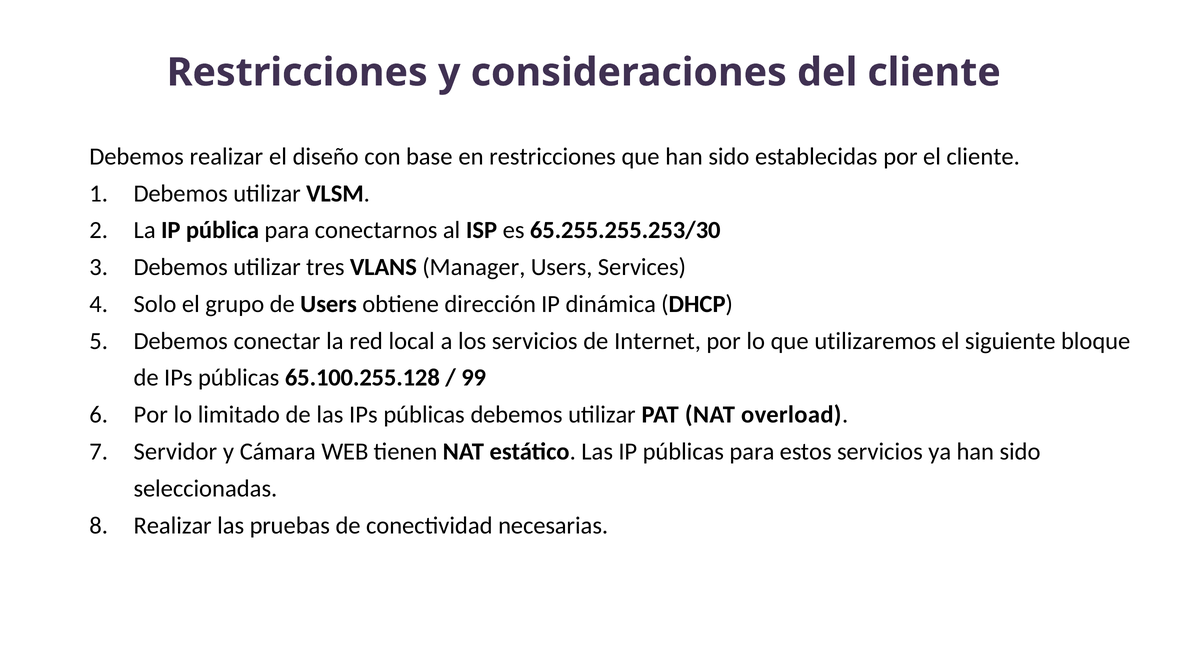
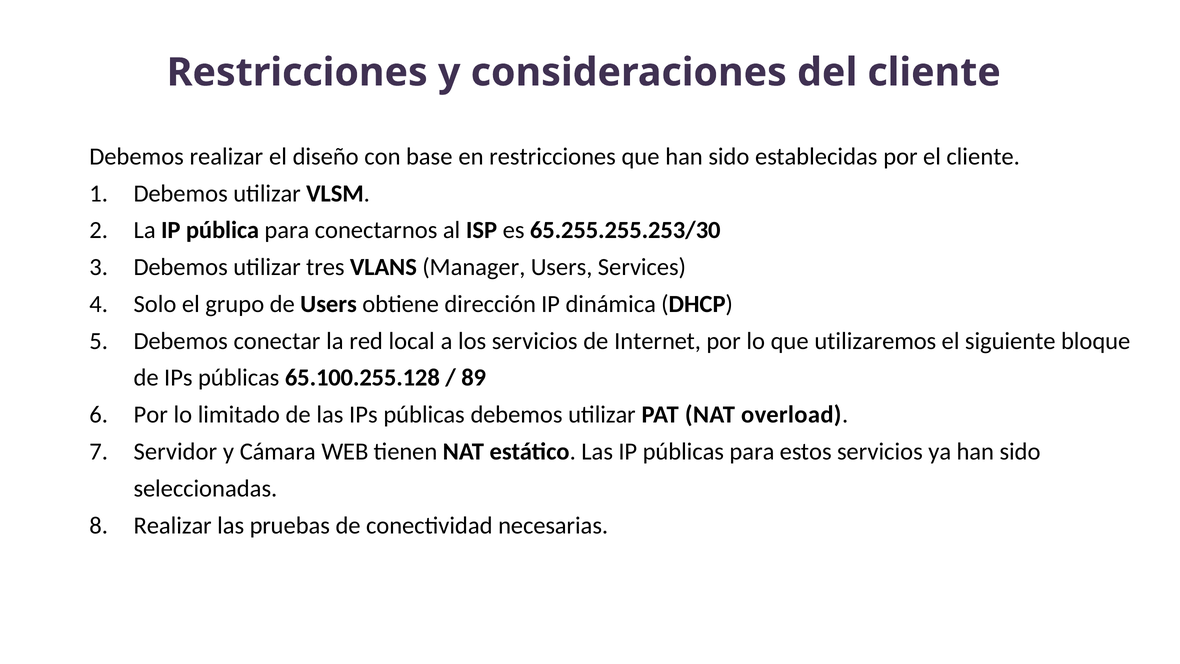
99: 99 -> 89
